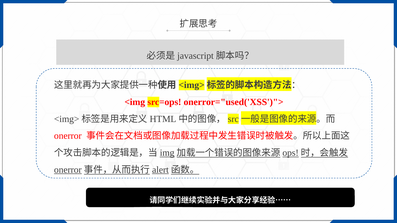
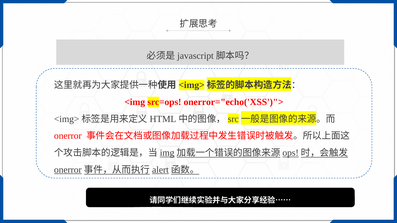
onerror="used('XSS')">: onerror="used('XSS')"> -> onerror="echo('XSS')">
